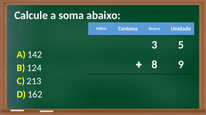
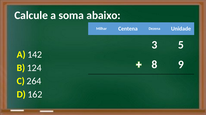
213: 213 -> 264
